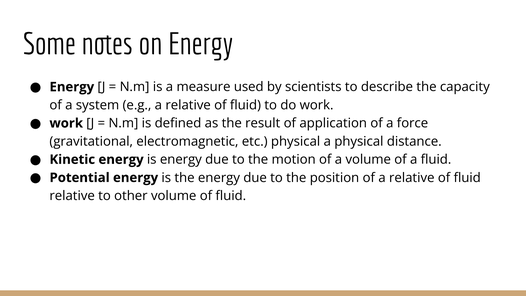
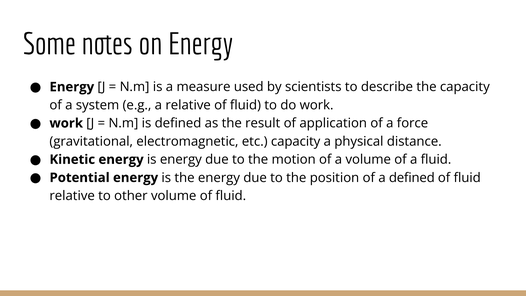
etc physical: physical -> capacity
of a relative: relative -> defined
